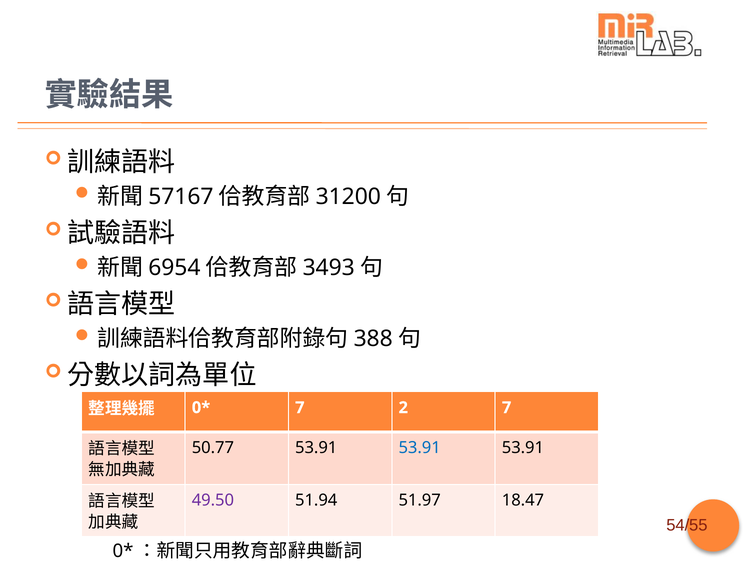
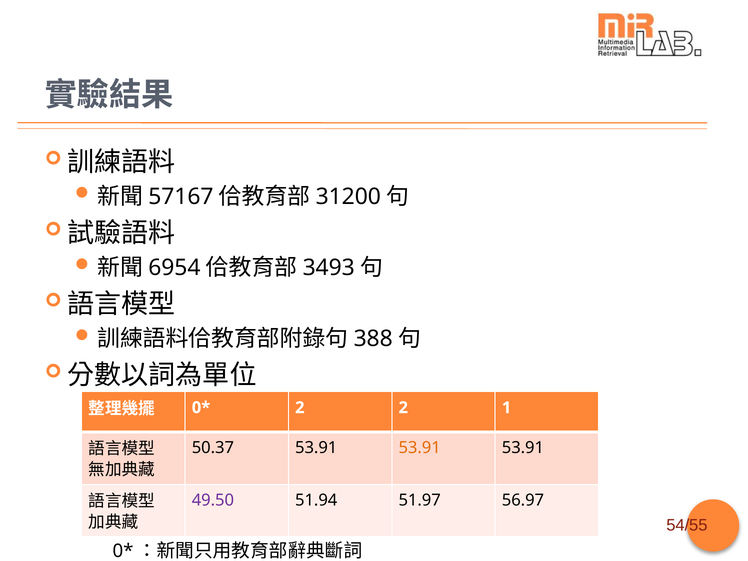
7 at (300, 408): 7 -> 2
2 7: 7 -> 1
50.77: 50.77 -> 50.37
53.91 at (420, 448) colour: blue -> orange
18.47: 18.47 -> 56.97
